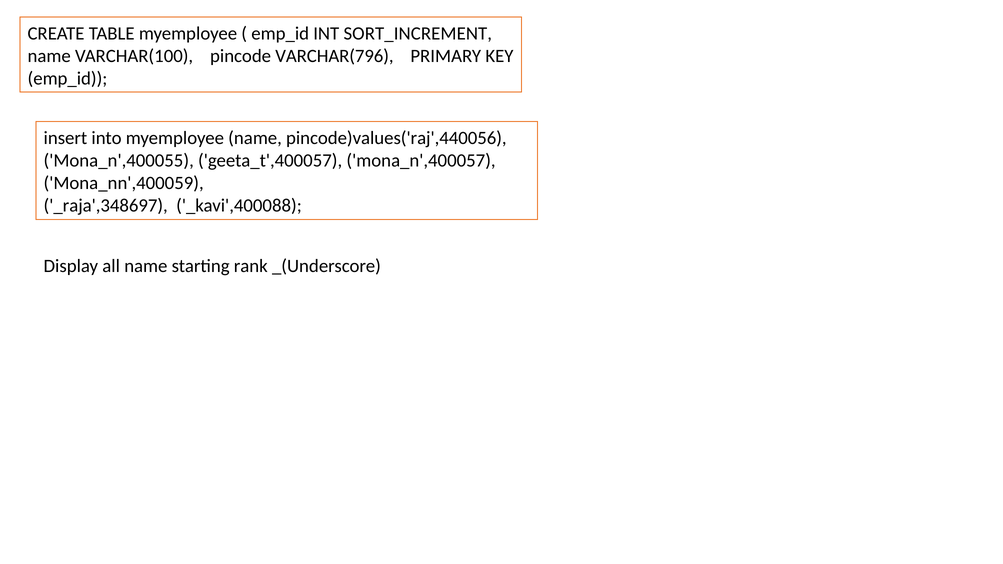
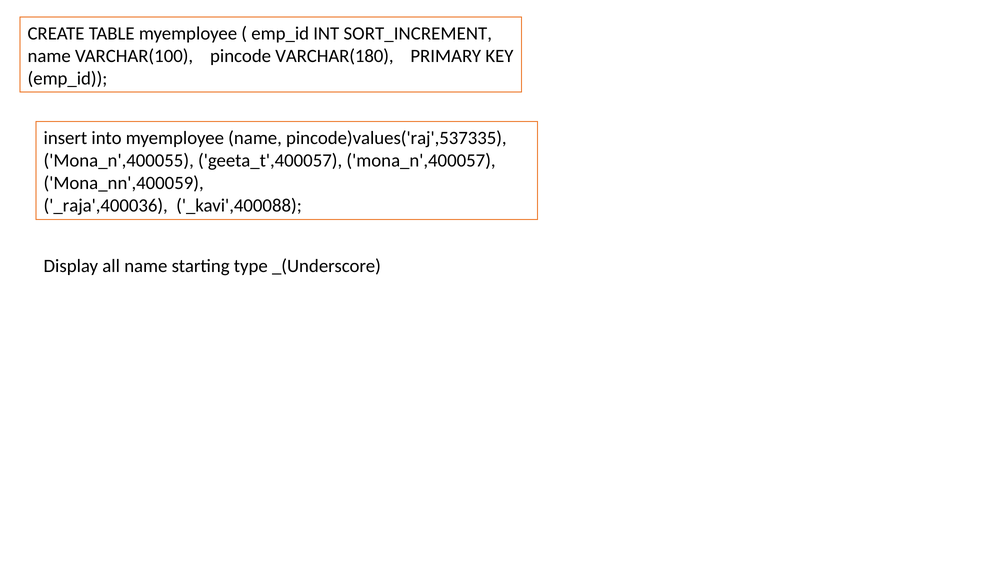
VARCHAR(796: VARCHAR(796 -> VARCHAR(180
pincode)values('raj',440056: pincode)values('raj',440056 -> pincode)values('raj',537335
_raja',348697: _raja',348697 -> _raja',400036
rank: rank -> type
